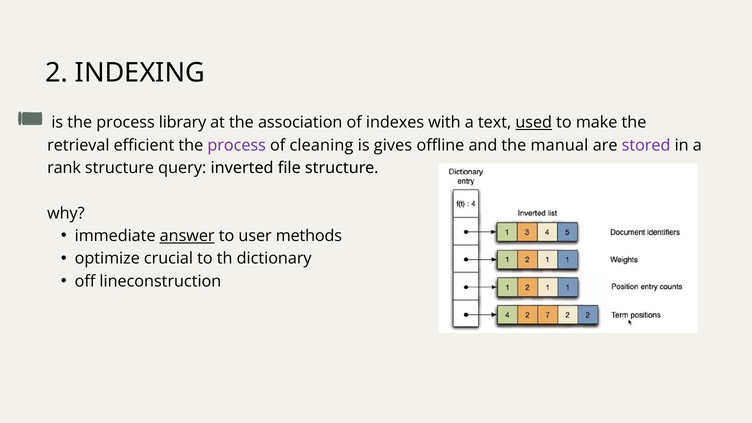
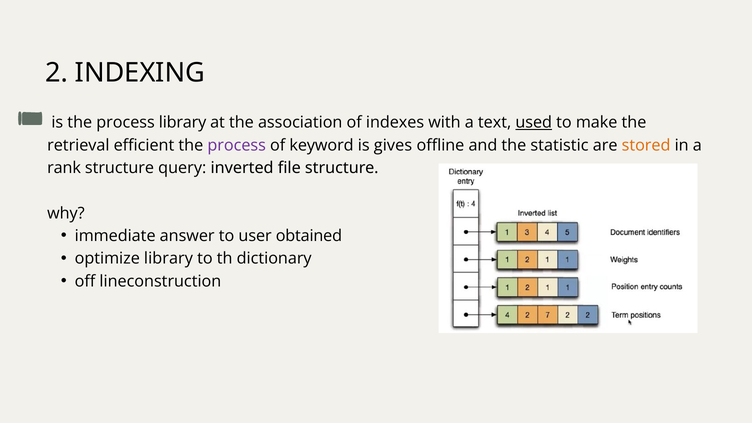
cleaning: cleaning -> keyword
manual: manual -> statistic
stored colour: purple -> orange
answer underline: present -> none
methods: methods -> obtained
optimize crucial: crucial -> library
